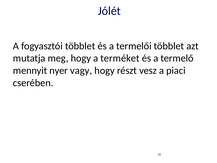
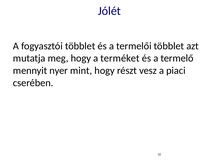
vagy: vagy -> mint
